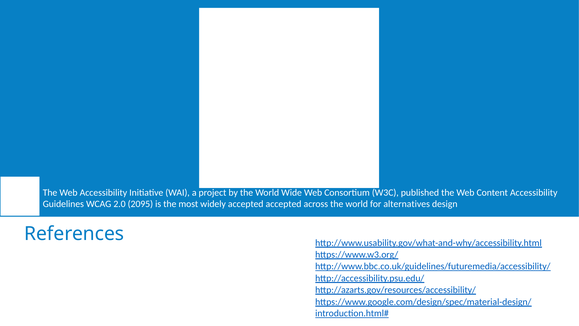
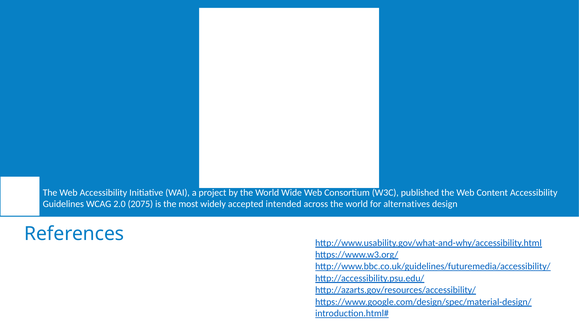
2095: 2095 -> 2075
accepted accepted: accepted -> intended
